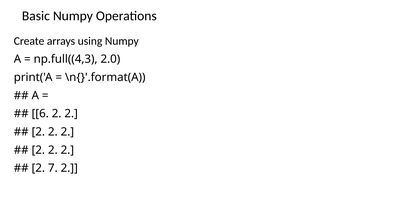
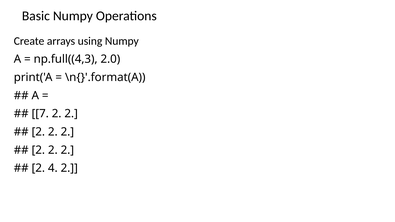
6: 6 -> 7
7: 7 -> 4
